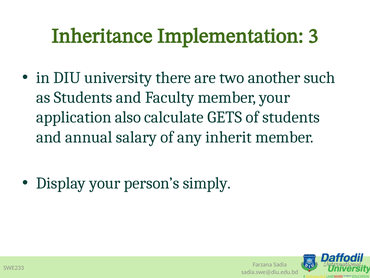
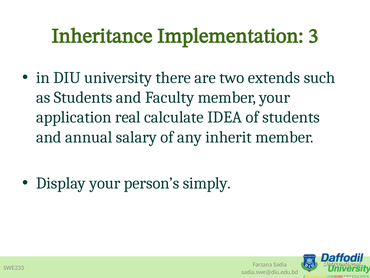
another: another -> extends
also: also -> real
GETS: GETS -> IDEA
